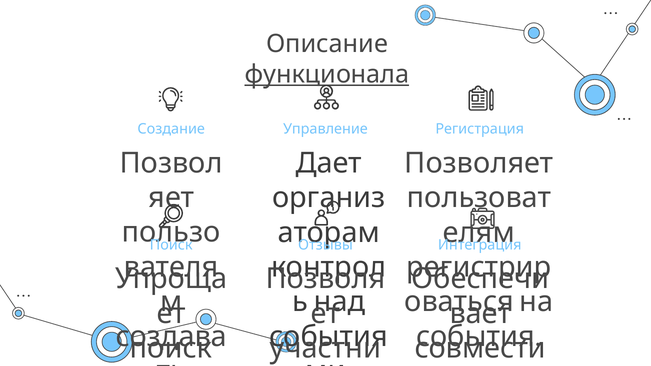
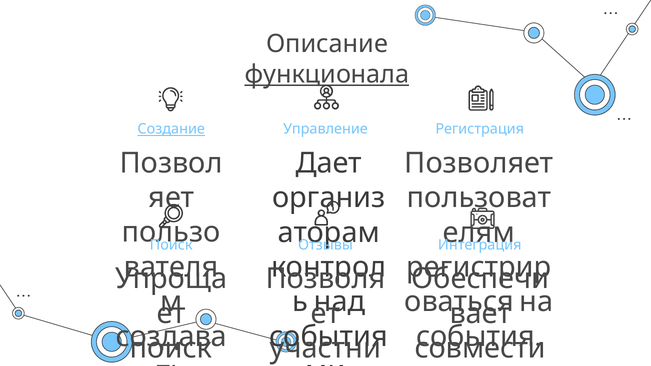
Создание underline: none -> present
